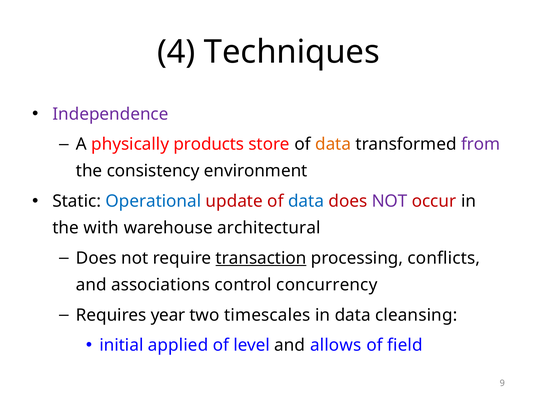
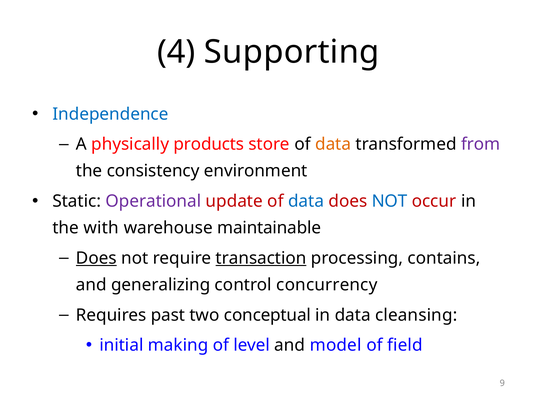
Techniques: Techniques -> Supporting
Independence colour: purple -> blue
Operational colour: blue -> purple
NOT at (390, 202) colour: purple -> blue
architectural: architectural -> maintainable
Does at (96, 259) underline: none -> present
conflicts: conflicts -> contains
associations: associations -> generalizing
year: year -> past
timescales: timescales -> conceptual
applied: applied -> making
allows: allows -> model
